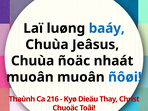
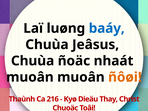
ñôøi colour: blue -> orange
